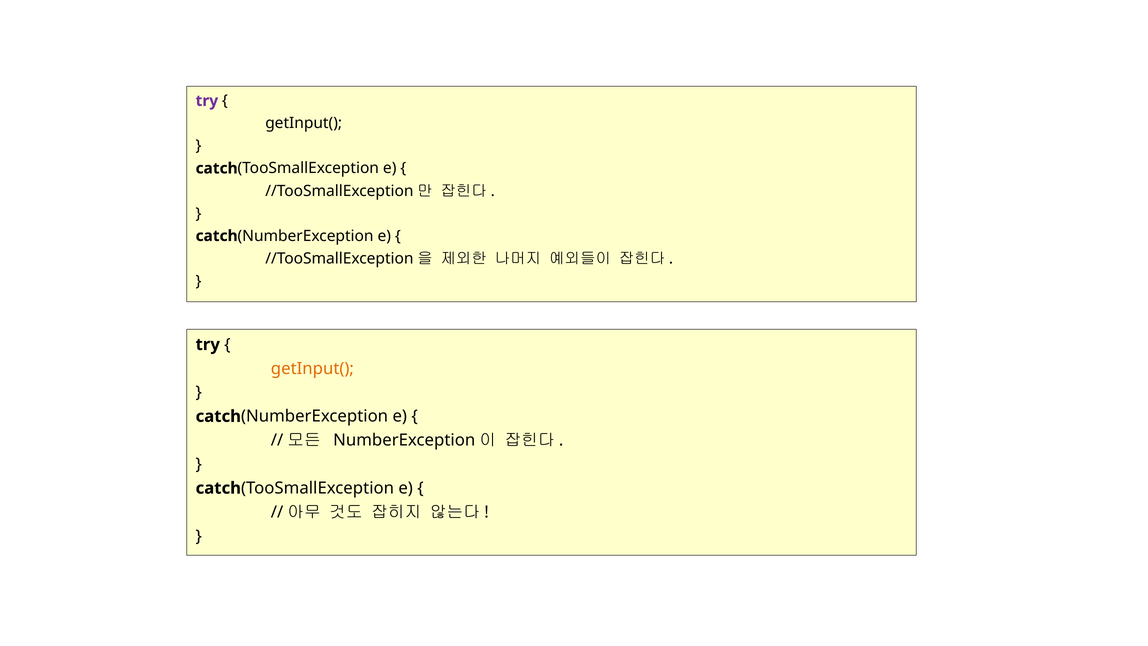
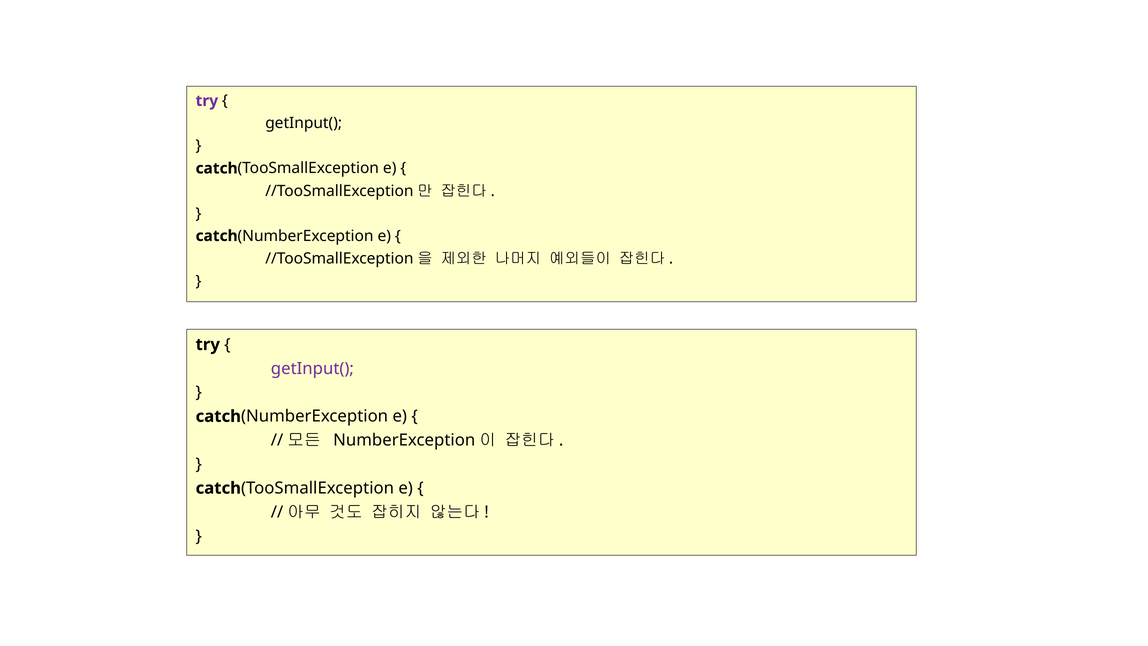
getInput( at (312, 368) colour: orange -> purple
